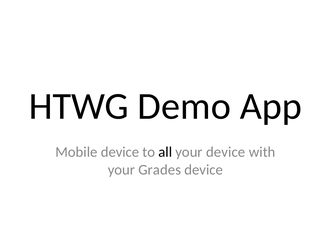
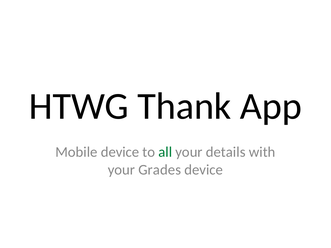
Demo: Demo -> Thank
all colour: black -> green
your device: device -> details
